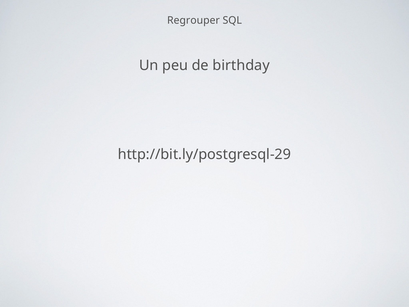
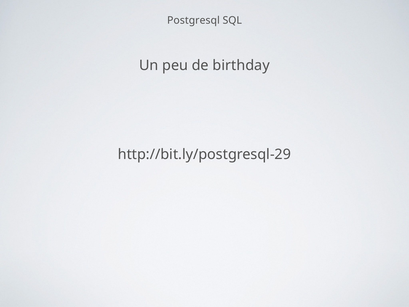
Regrouper: Regrouper -> Postgresql
